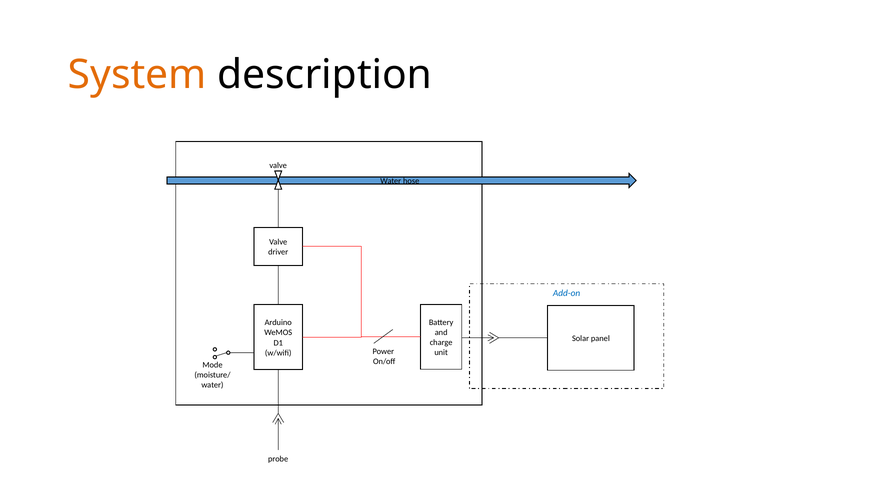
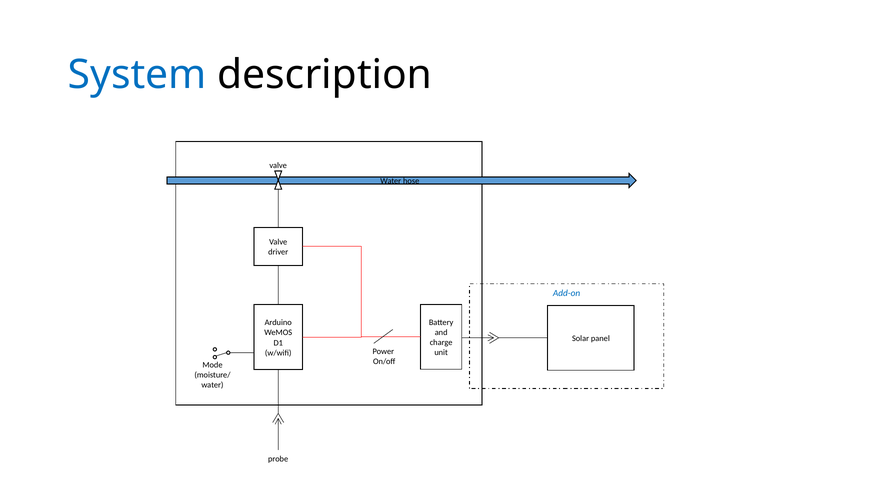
System colour: orange -> blue
